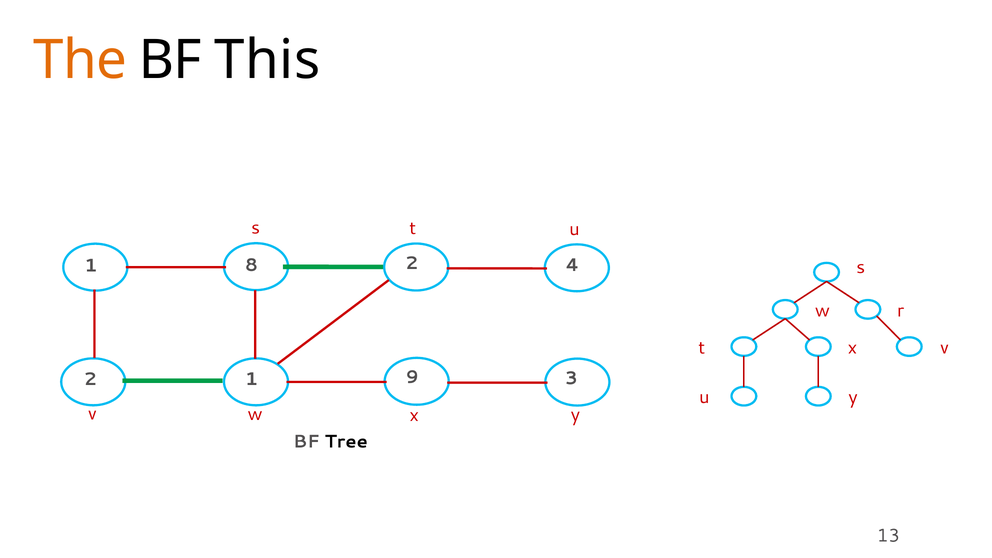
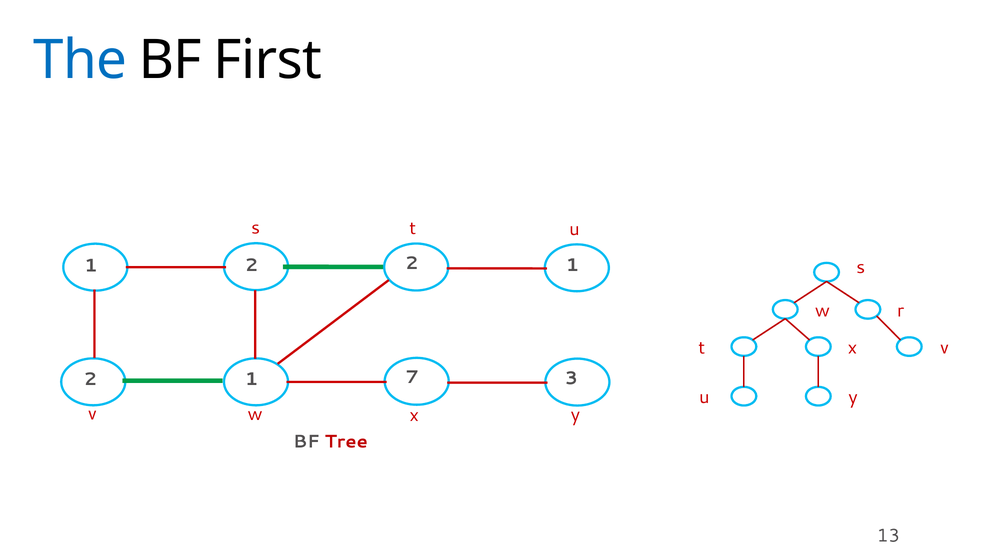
The colour: orange -> blue
This: This -> First
4 at (572, 265): 4 -> 1
8 at (251, 265): 8 -> 2
9: 9 -> 7
Tree colour: black -> red
